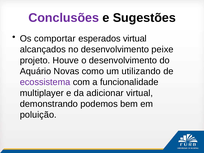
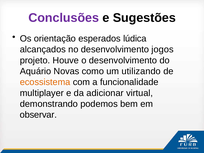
comportar: comportar -> orientação
esperados virtual: virtual -> lúdica
peixe: peixe -> jogos
ecossistema colour: purple -> orange
poluição: poluição -> observar
